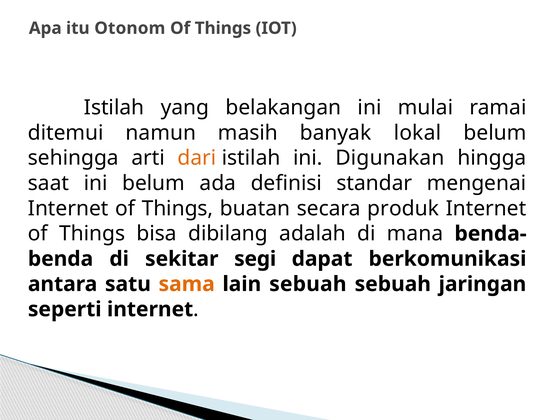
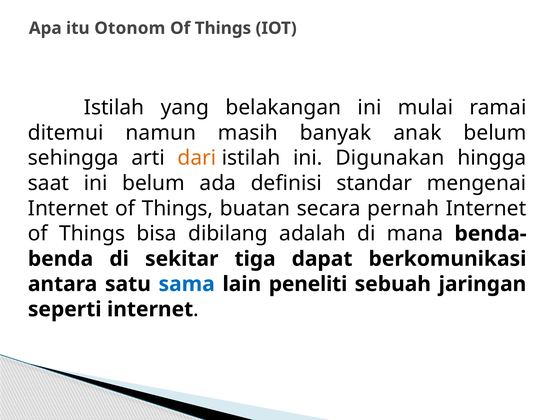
lokal: lokal -> anak
produk: produk -> pernah
segi: segi -> tiga
sama colour: orange -> blue
lain sebuah: sebuah -> peneliti
